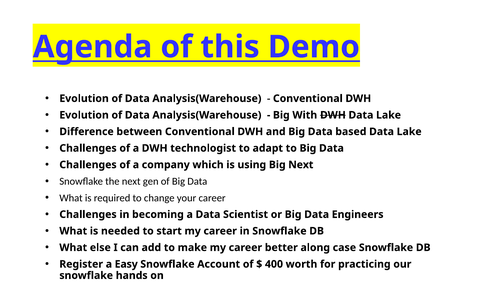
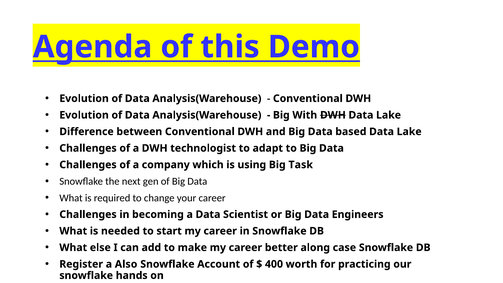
Big Next: Next -> Task
Easy: Easy -> Also
